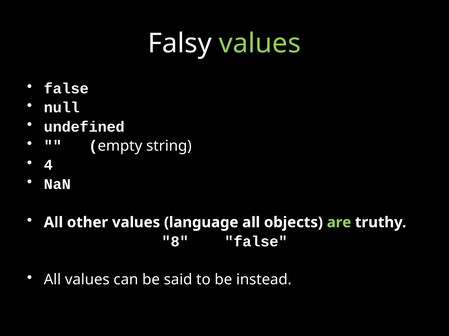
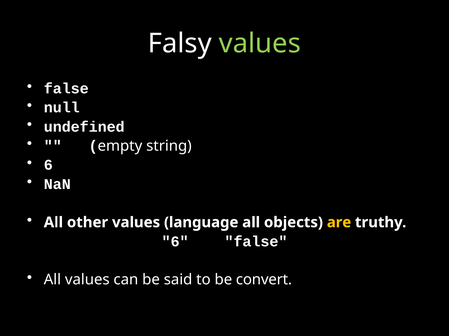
4 at (48, 165): 4 -> 6
are colour: light green -> yellow
8 at (175, 242): 8 -> 6
instead: instead -> convert
